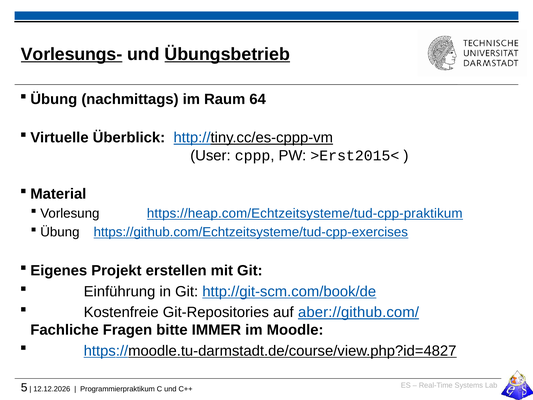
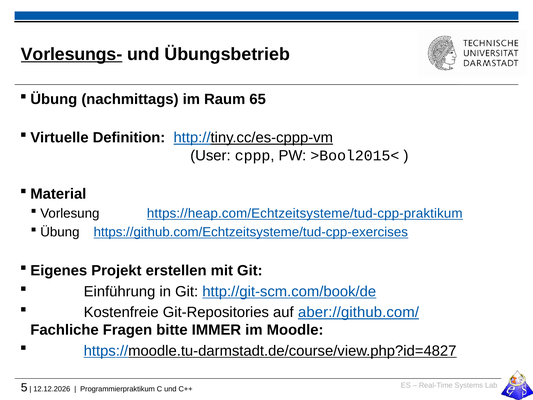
Übungsbetrieb underline: present -> none
64: 64 -> 65
Überblick: Überblick -> Definition
>Erst2015<: >Erst2015< -> >Bool2015<
